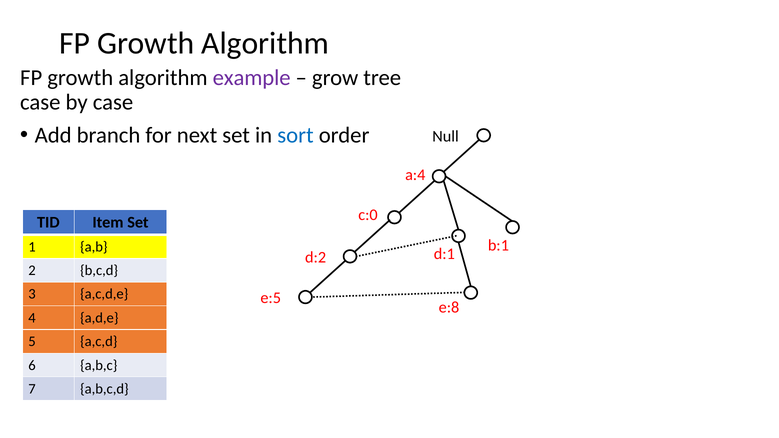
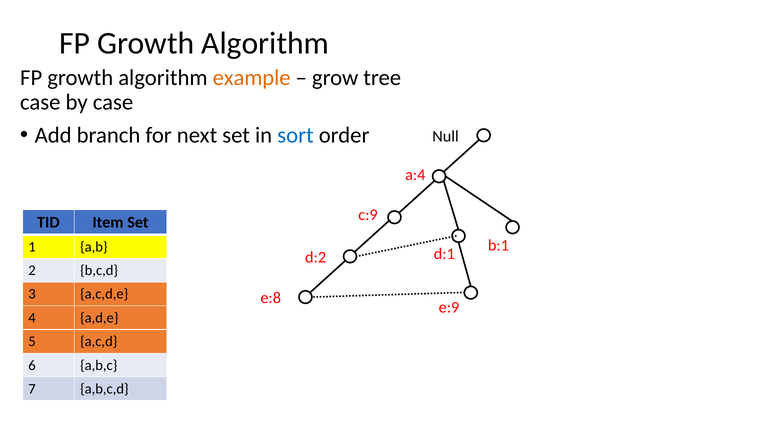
example colour: purple -> orange
c:0: c:0 -> c:9
e:5: e:5 -> e:8
e:8: e:8 -> e:9
